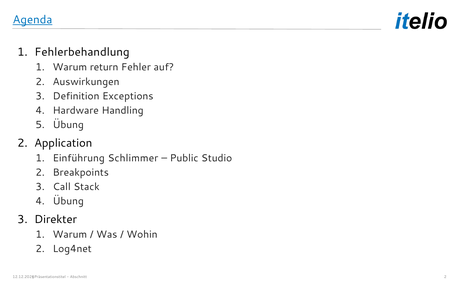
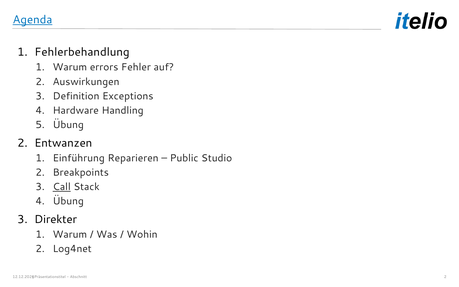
return: return -> errors
Application: Application -> Entwanzen
Schlimmer: Schlimmer -> Reparieren
Call underline: none -> present
